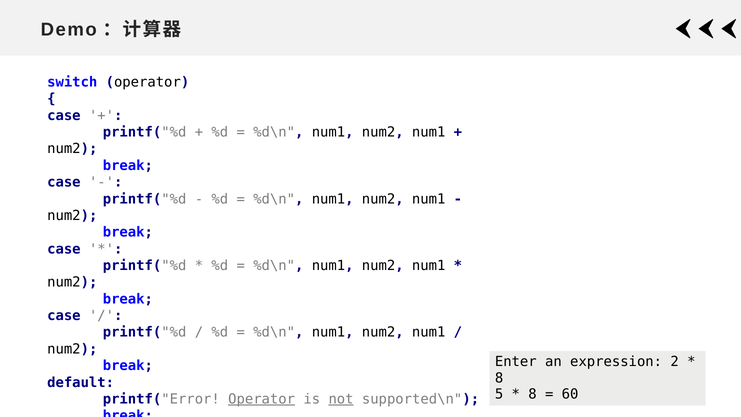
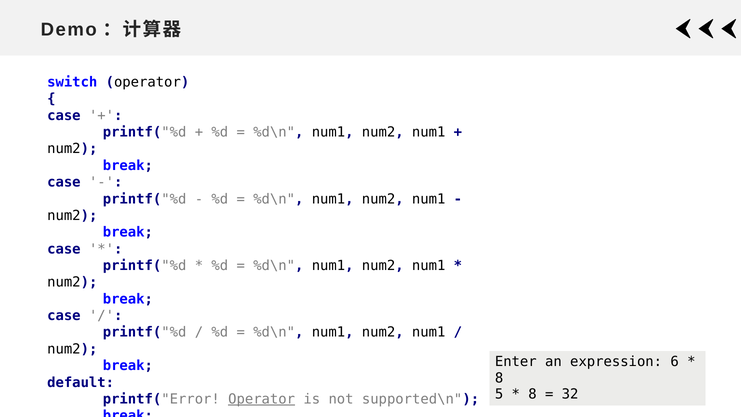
2: 2 -> 6
60: 60 -> 32
not underline: present -> none
